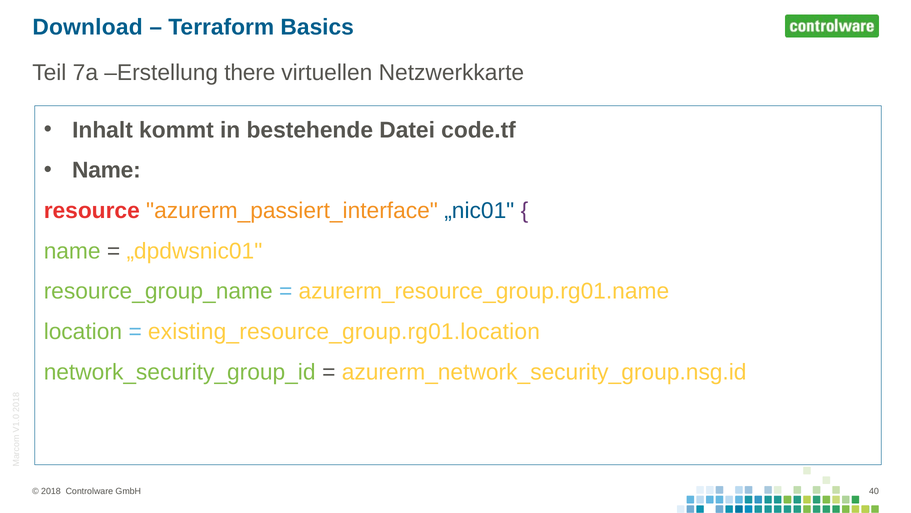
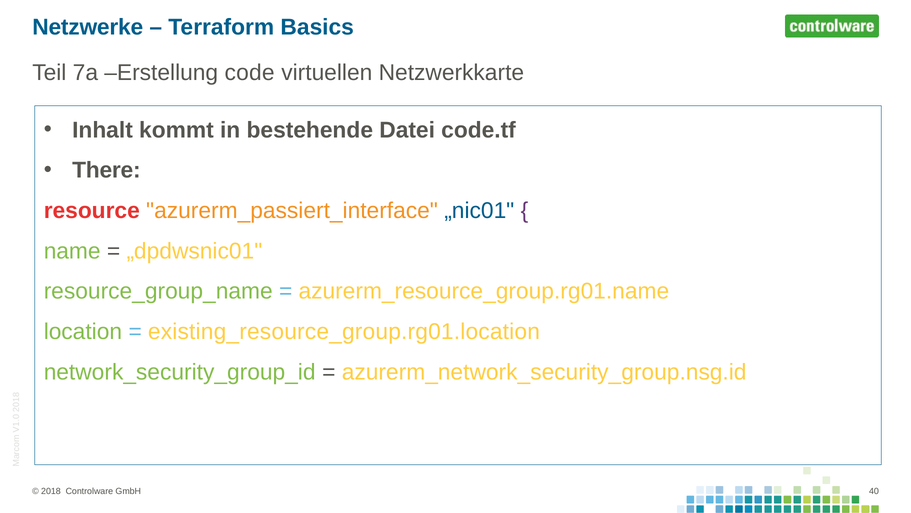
Download: Download -> Netzwerke
there: there -> code
Name at (106, 170): Name -> There
